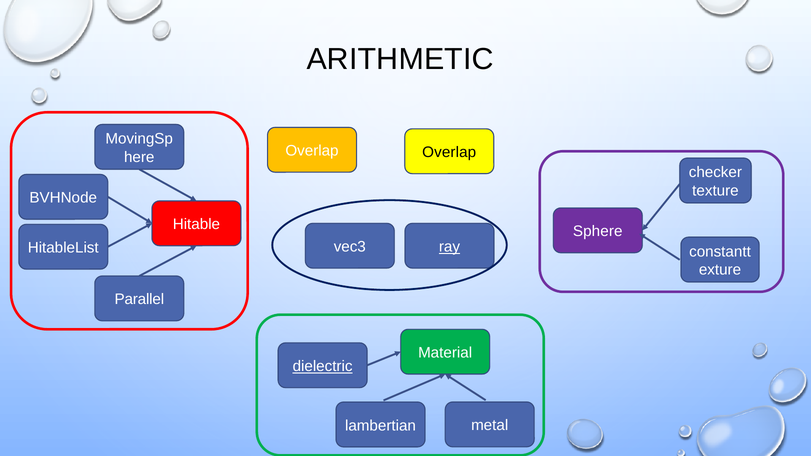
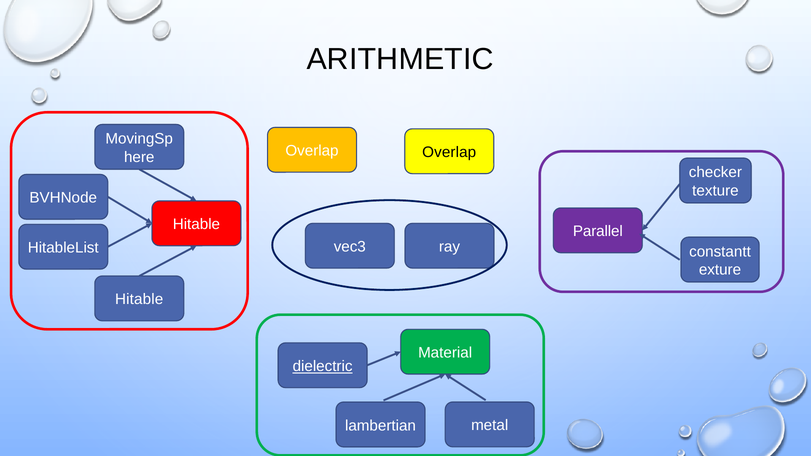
Sphere: Sphere -> Parallel
ray underline: present -> none
Parallel at (139, 300): Parallel -> Hitable
